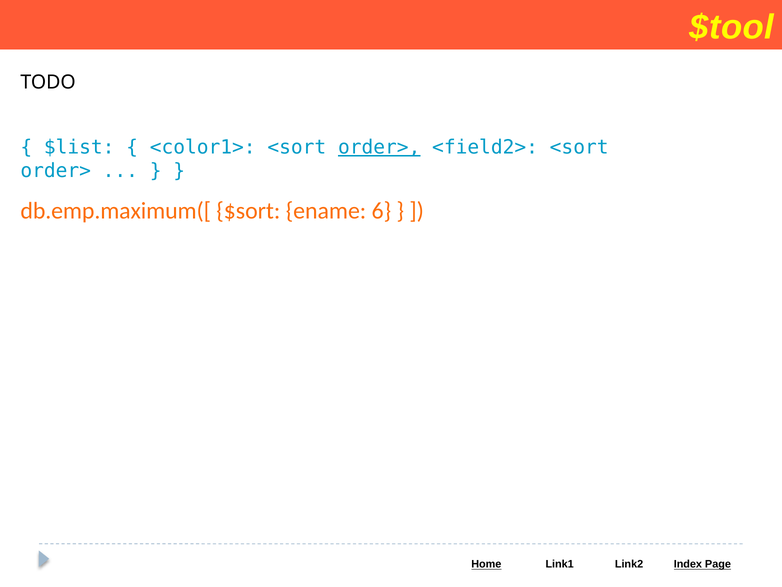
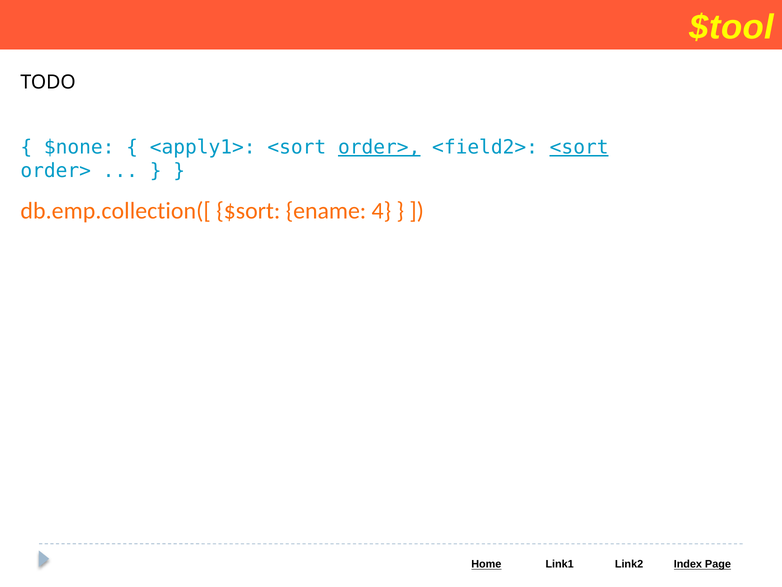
$list: $list -> $none
<color1>: <color1> -> <apply1>
<sort at (579, 147) underline: none -> present
db.emp.maximum([: db.emp.maximum([ -> db.emp.collection([
6: 6 -> 4
